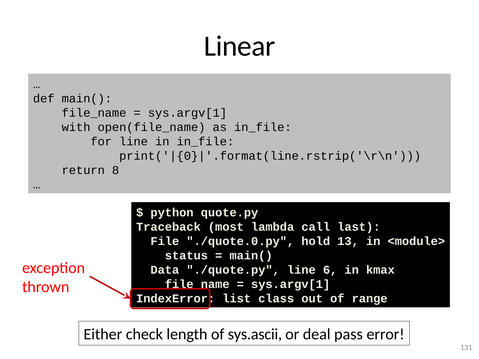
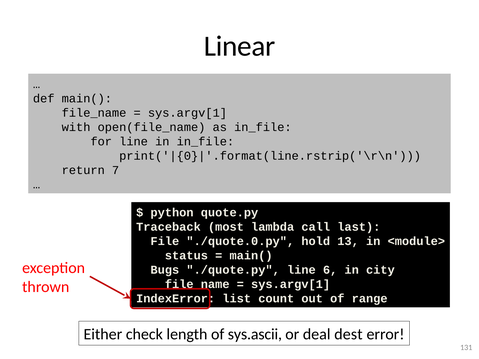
8: 8 -> 7
Data: Data -> Bugs
kmax: kmax -> city
class: class -> count
pass: pass -> dest
